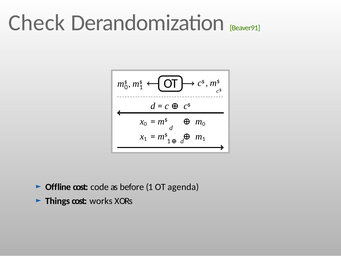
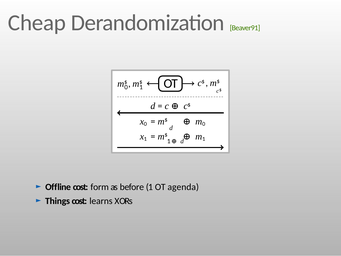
Check: Check -> Cheap
code: code -> form
works: works -> learns
